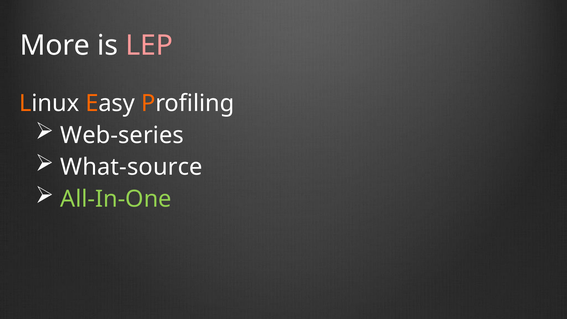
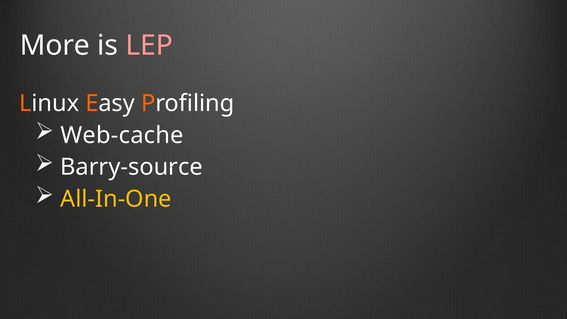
Web-series: Web-series -> Web-cache
What-source: What-source -> Barry-source
All-In-One colour: light green -> yellow
